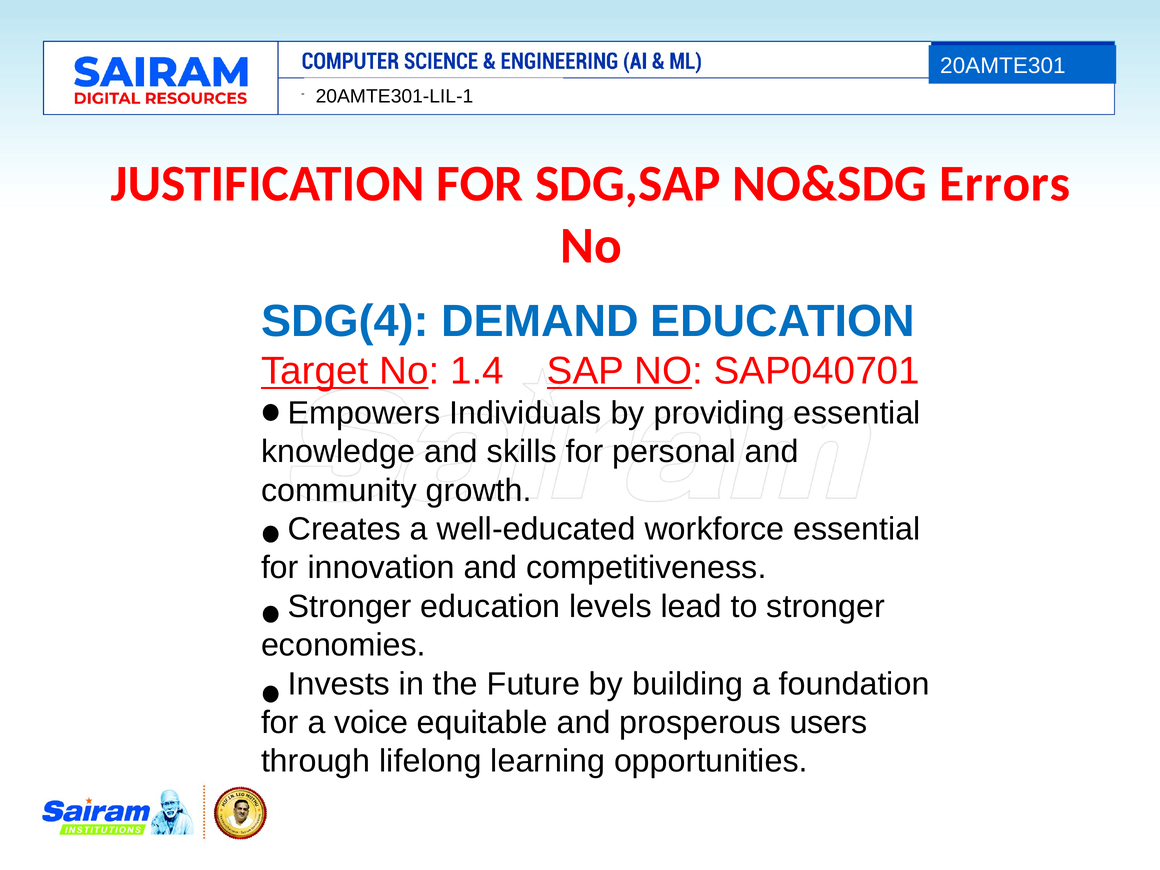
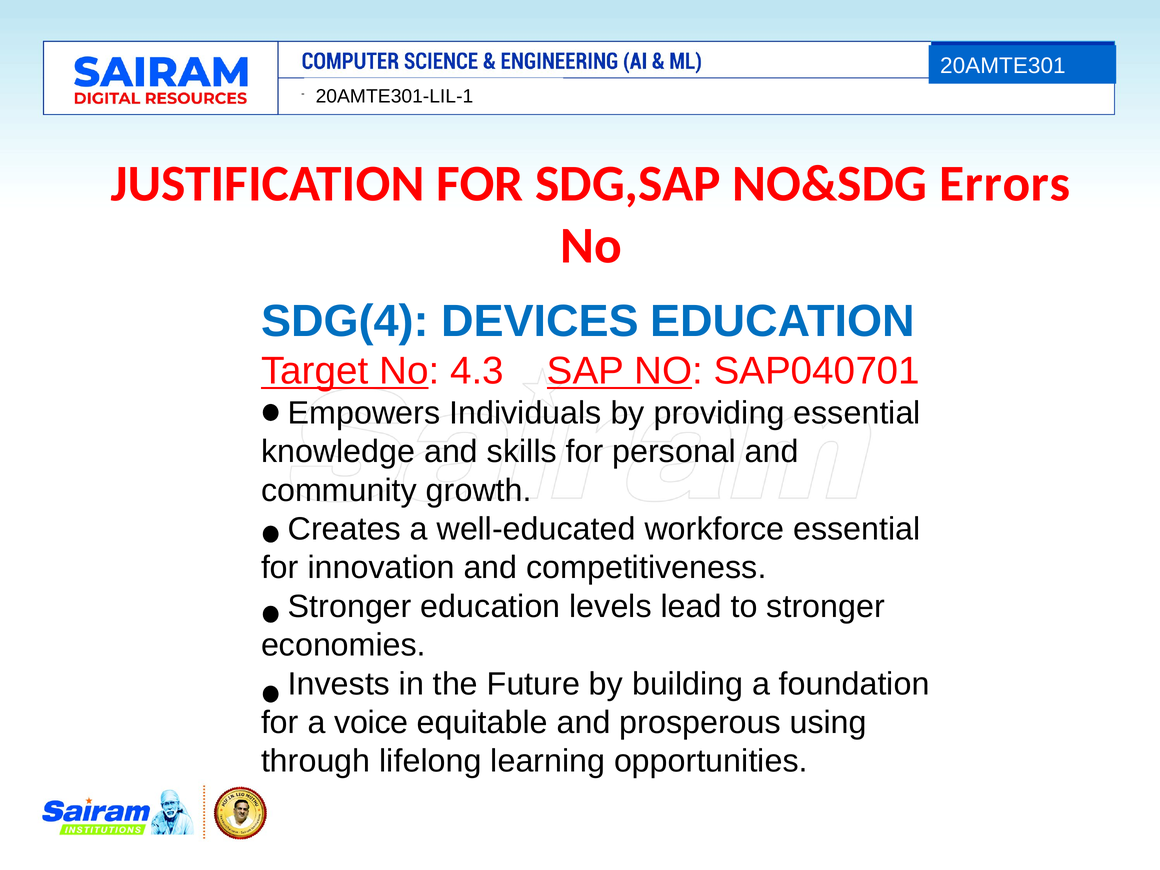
DEMAND: DEMAND -> DEVICES
1.4: 1.4 -> 4.3
users: users -> using
